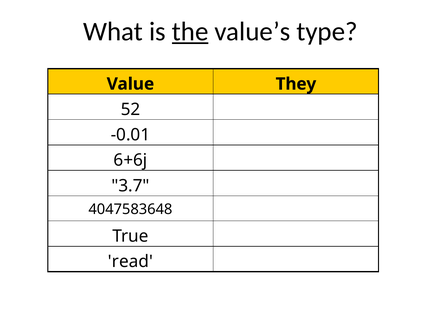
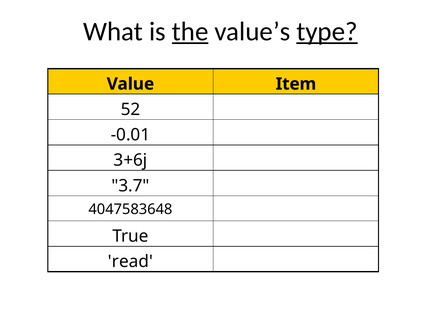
type underline: none -> present
They: They -> Item
6+6j: 6+6j -> 3+6j
